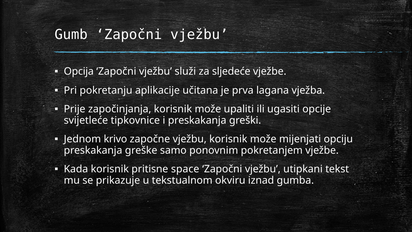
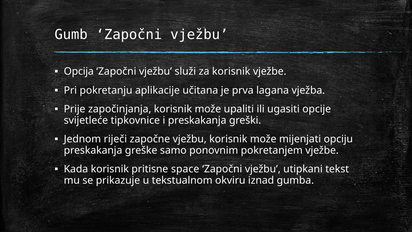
za sljedeće: sljedeće -> korisnik
krivo: krivo -> riječi
